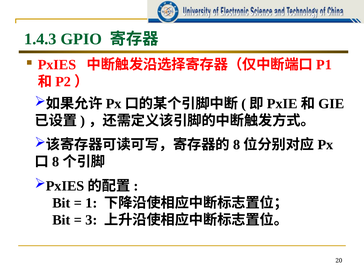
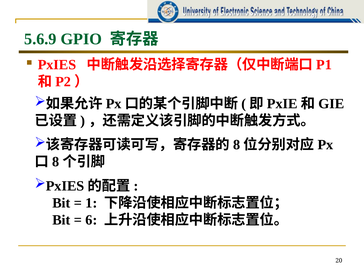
1.4.3: 1.4.3 -> 5.6.9
3: 3 -> 6
